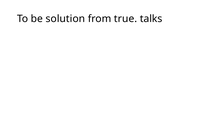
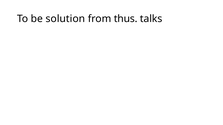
true: true -> thus
